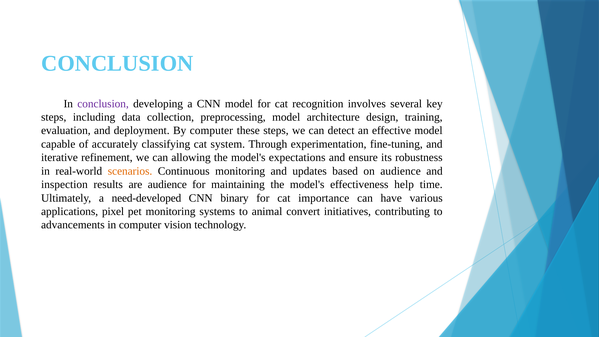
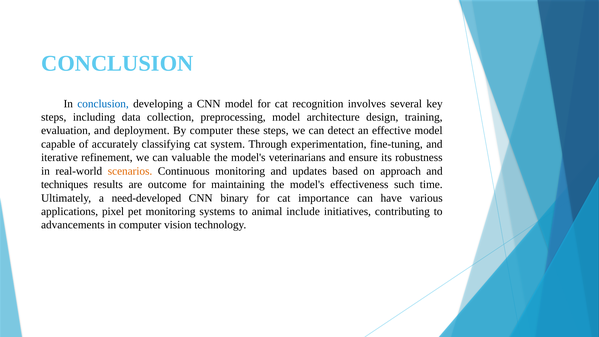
conclusion at (103, 104) colour: purple -> blue
allowing: allowing -> valuable
expectations: expectations -> veterinarians
on audience: audience -> approach
inspection: inspection -> techniques
are audience: audience -> outcome
help: help -> such
convert: convert -> include
